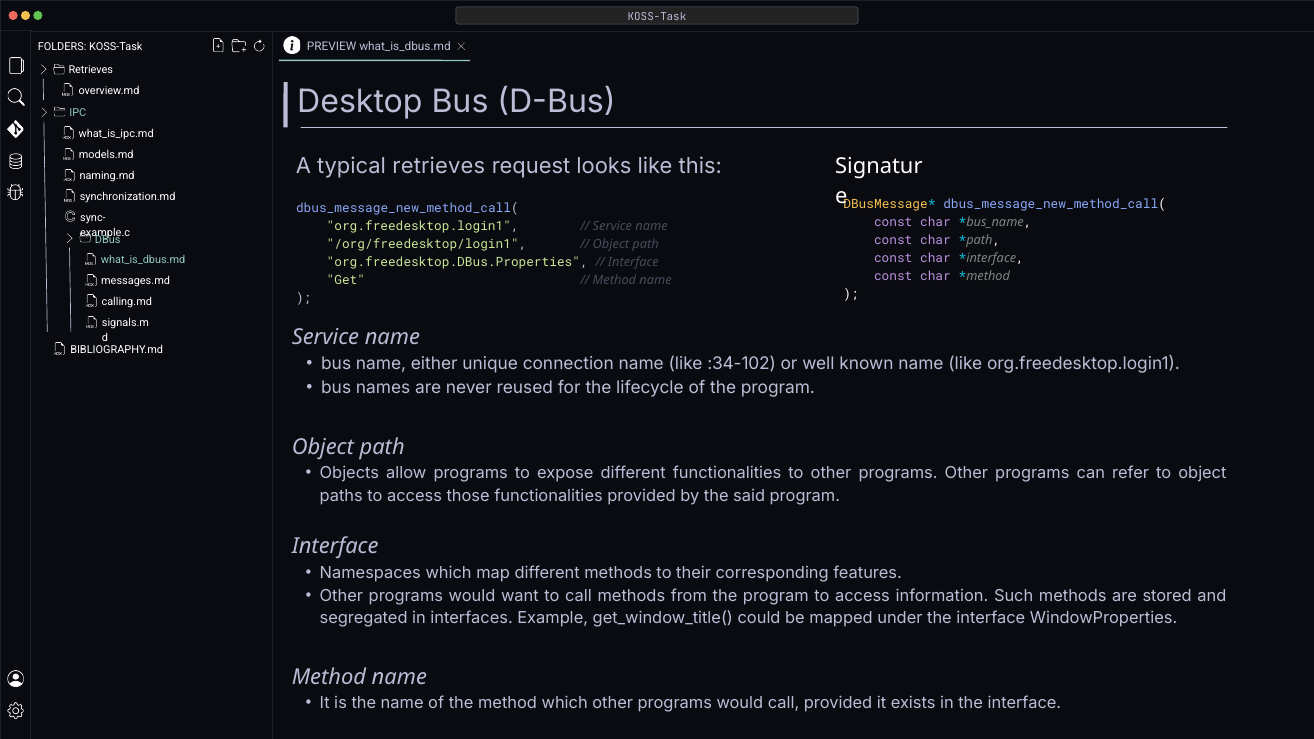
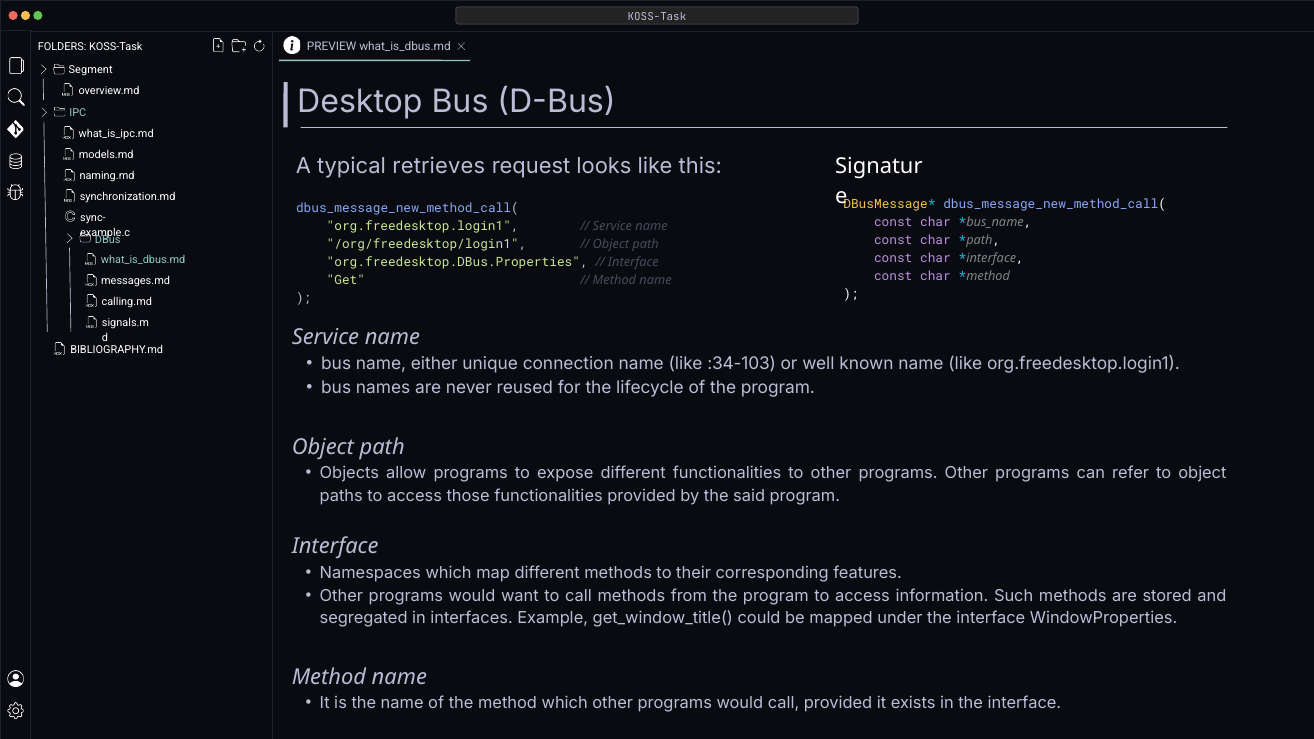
Retrieves at (91, 70): Retrieves -> Segment
:34-102: :34-102 -> :34-103
